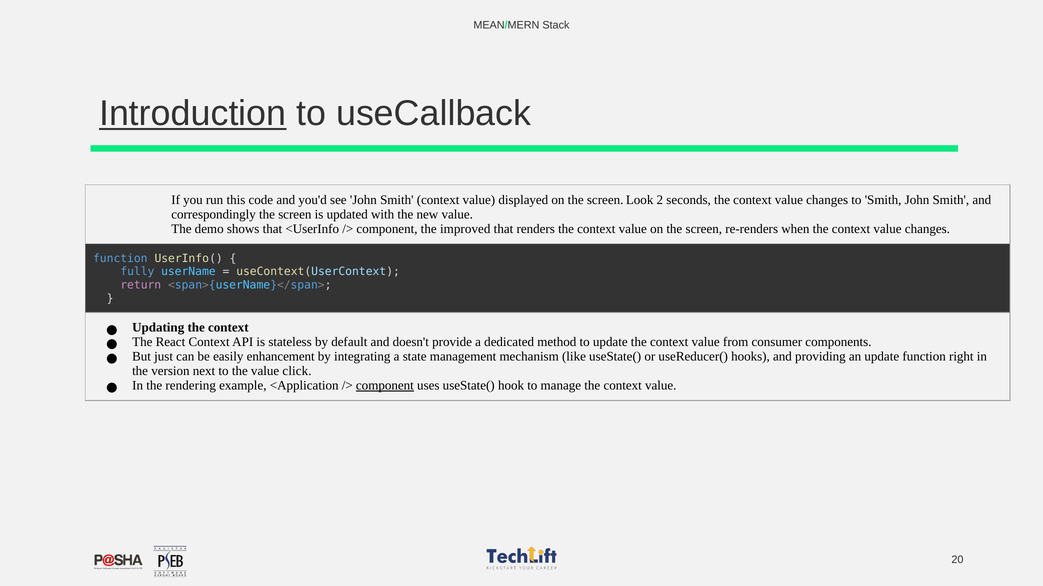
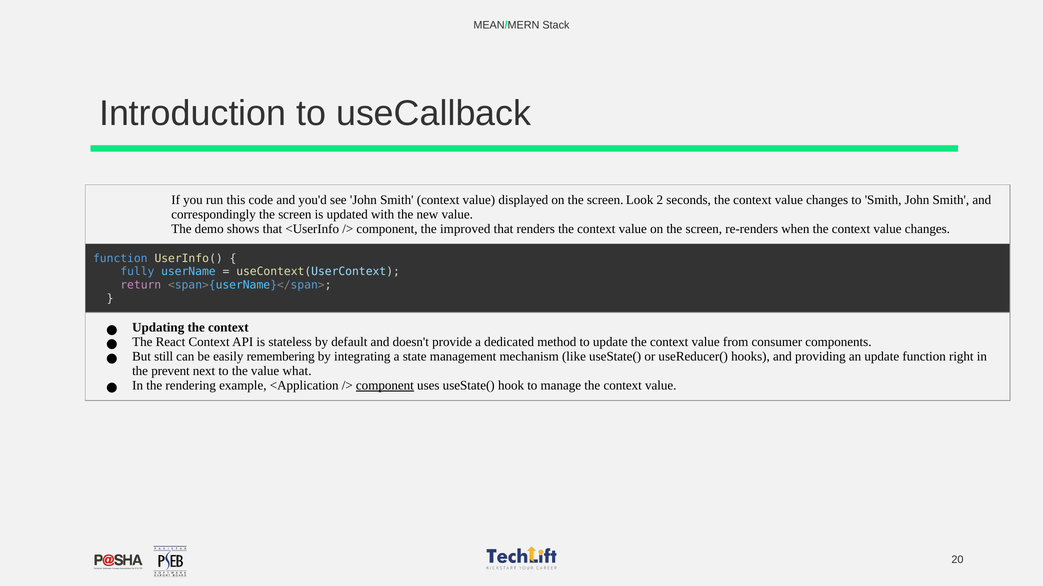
Introduction underline: present -> none
just: just -> still
enhancement: enhancement -> remembering
version: version -> prevent
click: click -> what
